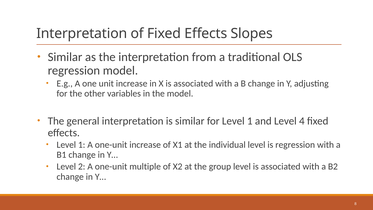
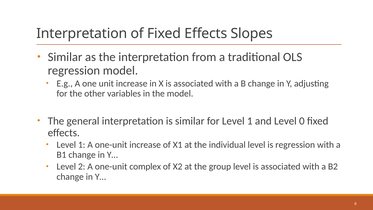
4: 4 -> 0
multiple: multiple -> complex
